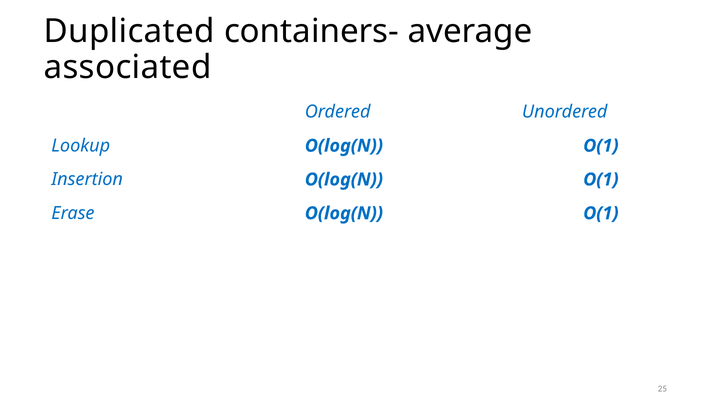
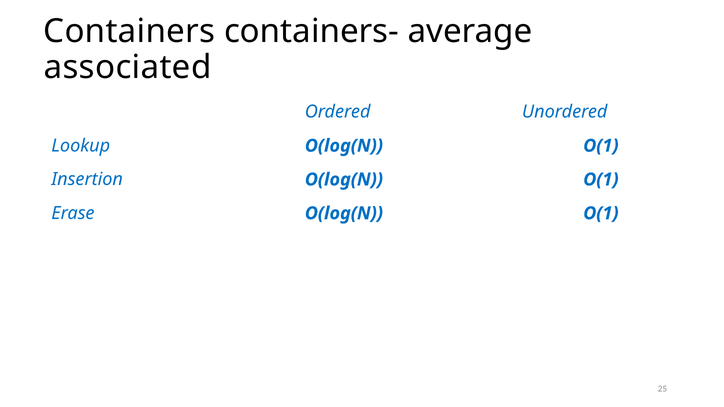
Duplicated: Duplicated -> Containers
